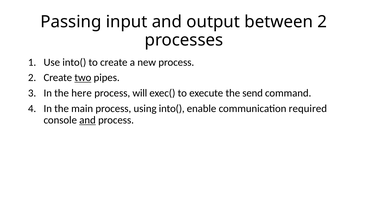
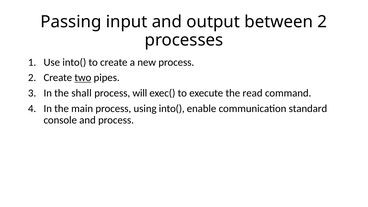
here: here -> shall
send: send -> read
required: required -> standard
and at (88, 120) underline: present -> none
